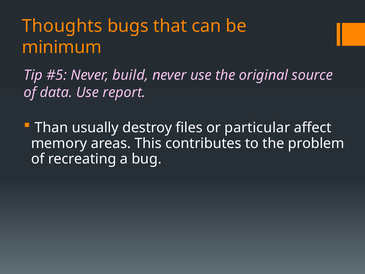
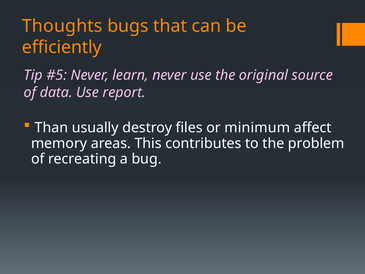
minimum: minimum -> efficiently
build: build -> learn
particular: particular -> minimum
